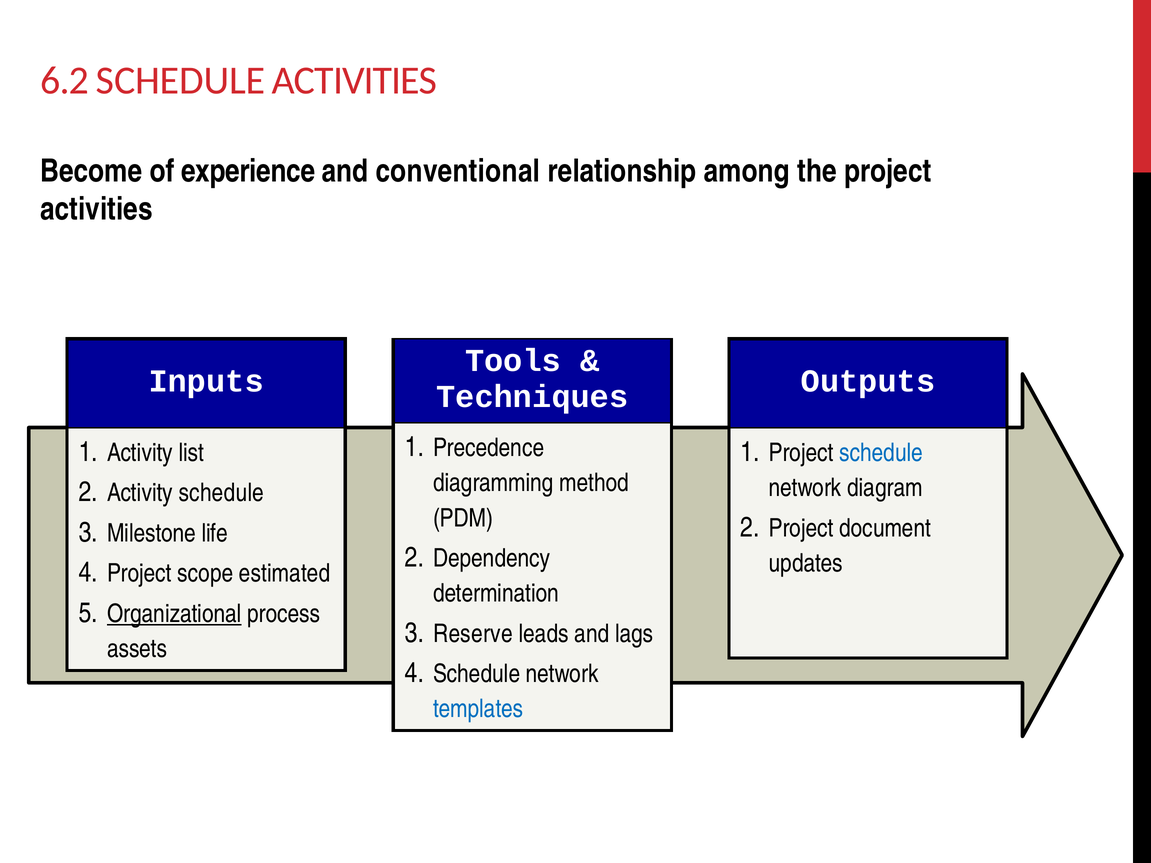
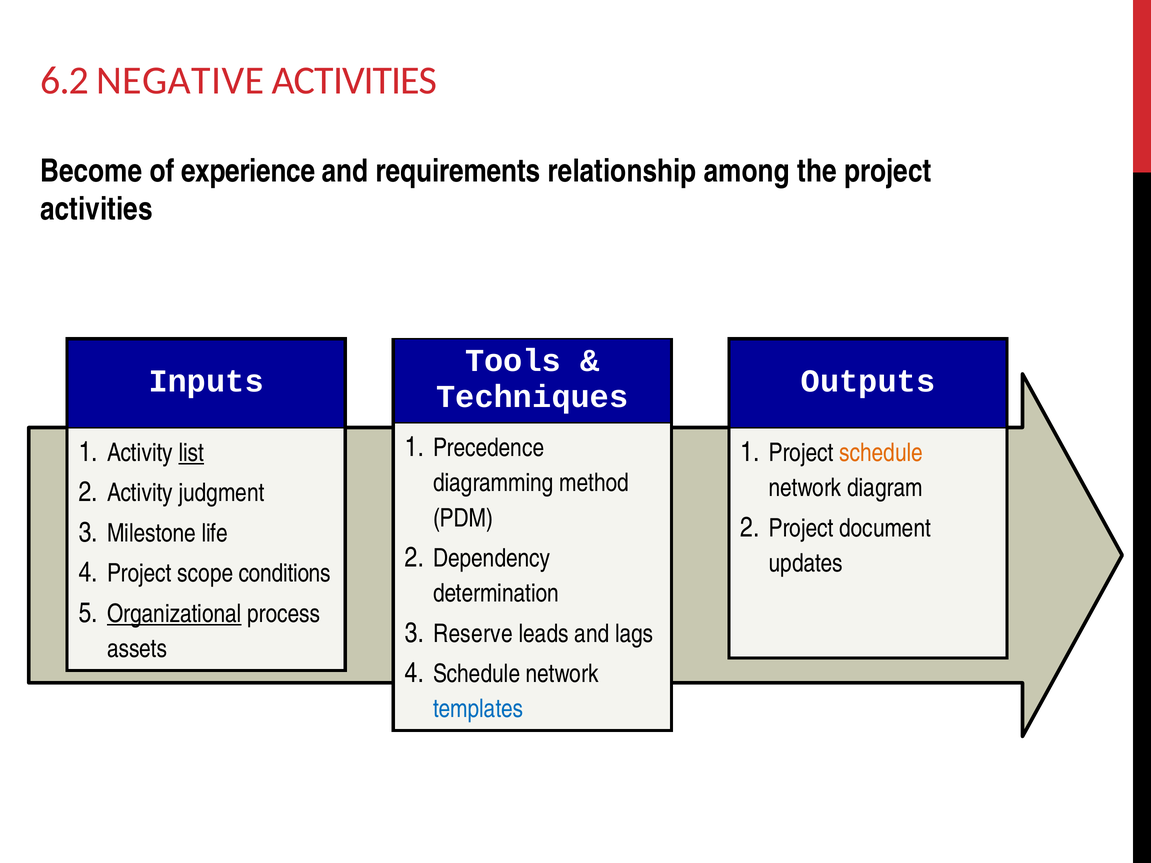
6.2 SCHEDULE: SCHEDULE -> NEGATIVE
conventional: conventional -> requirements
list underline: none -> present
schedule at (881, 453) colour: blue -> orange
Activity schedule: schedule -> judgment
estimated: estimated -> conditions
